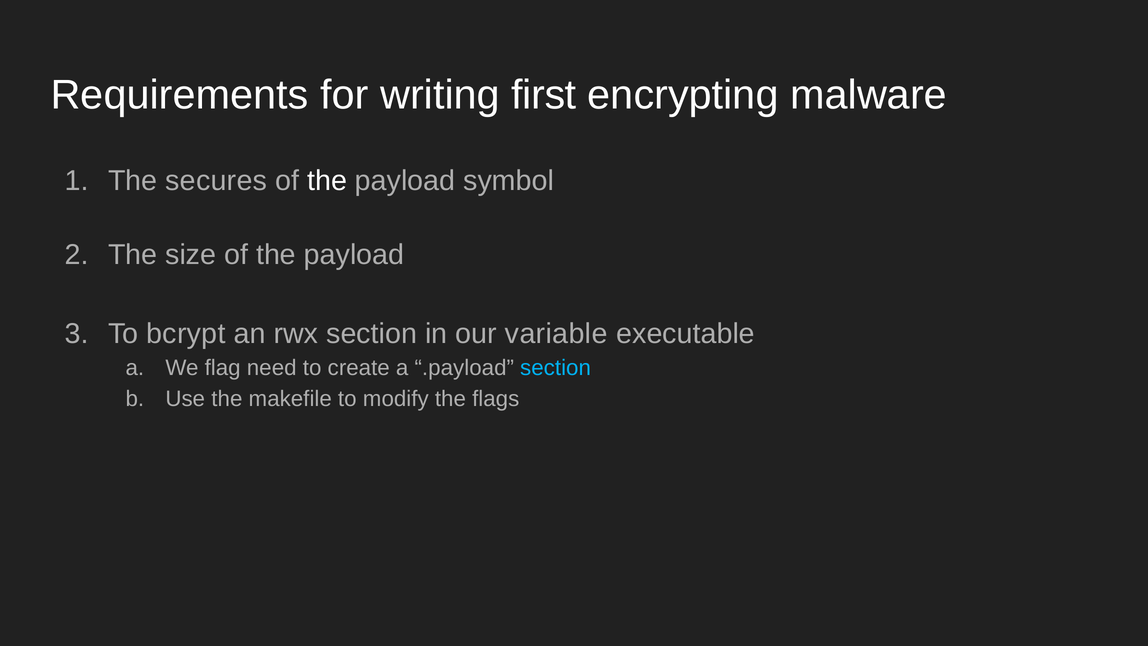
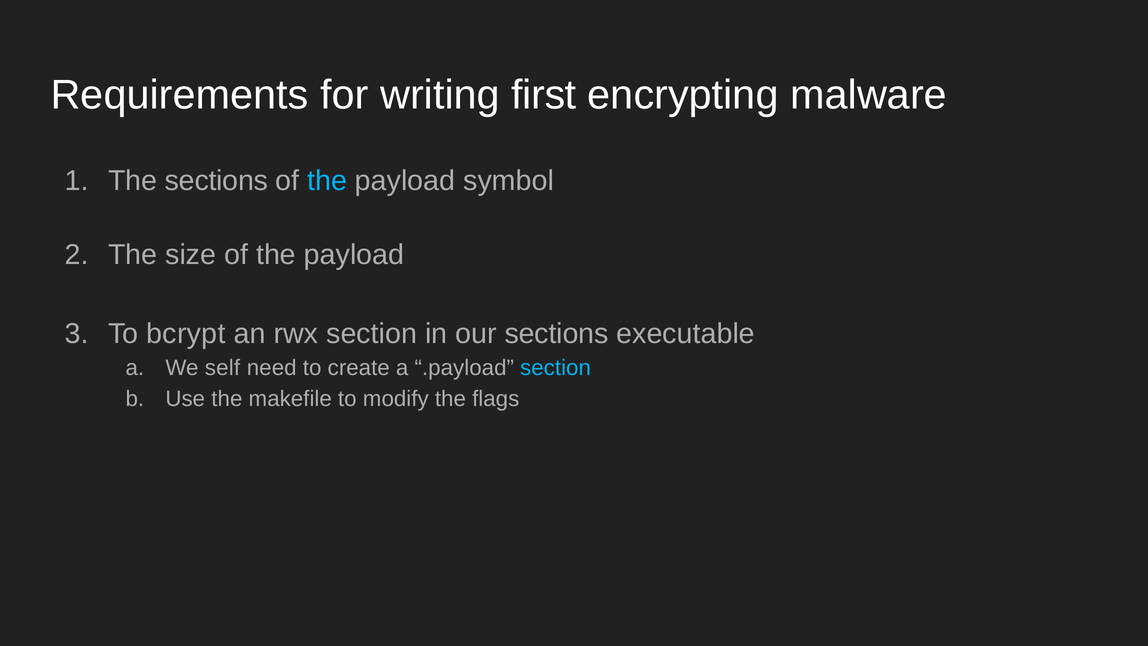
The secures: secures -> sections
the at (327, 181) colour: white -> light blue
our variable: variable -> sections
flag: flag -> self
